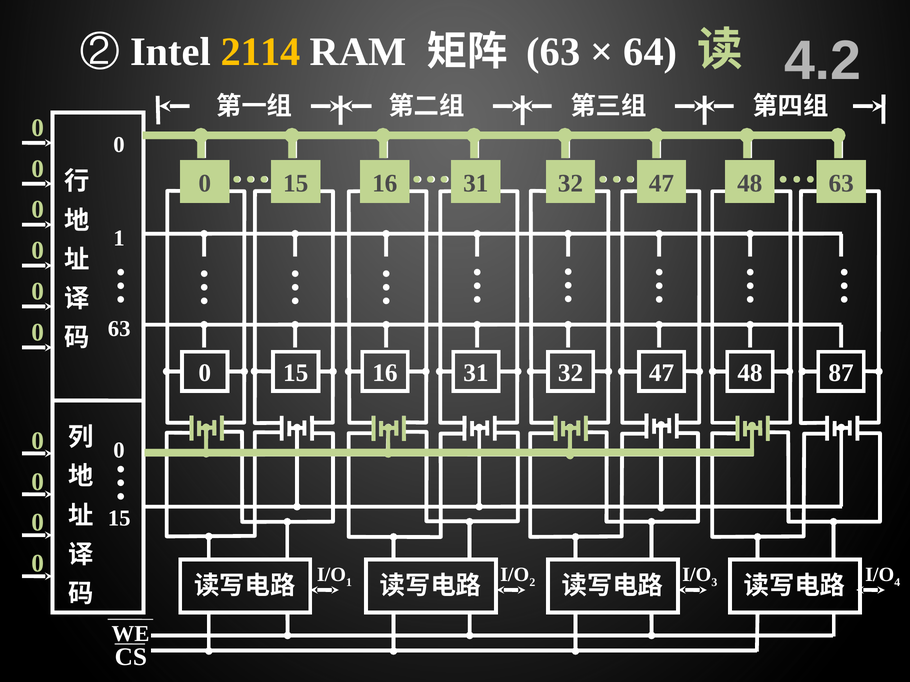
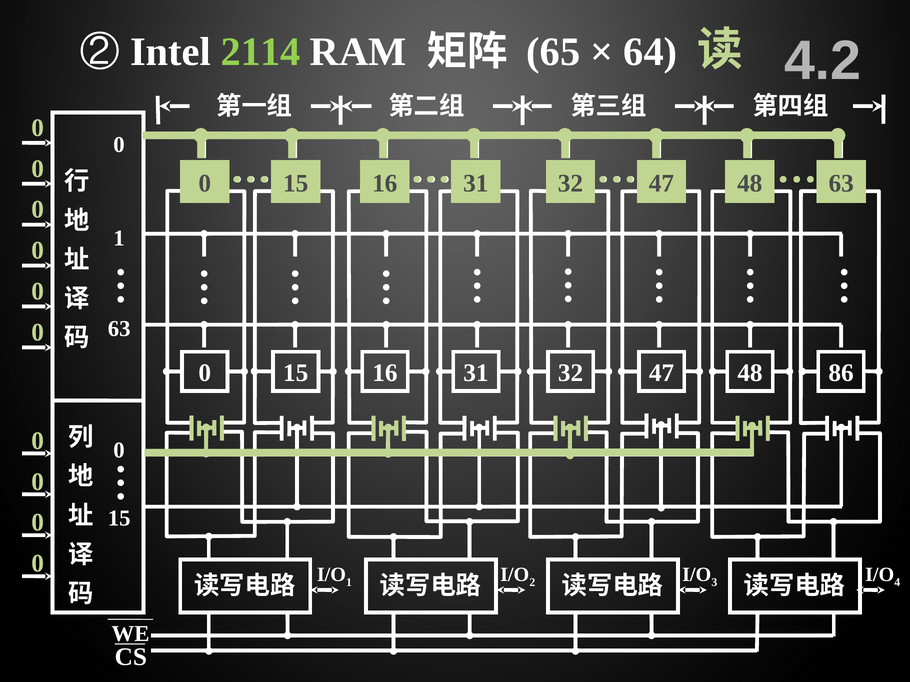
2114 colour: yellow -> light green
63 at (553, 52): 63 -> 65
87: 87 -> 86
